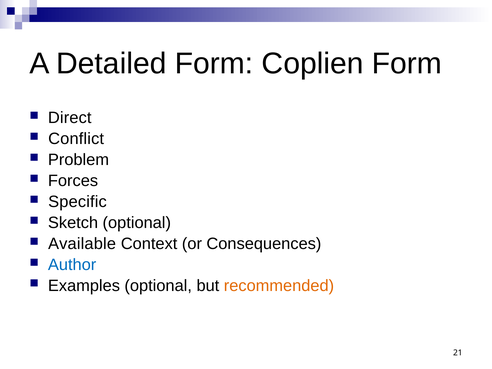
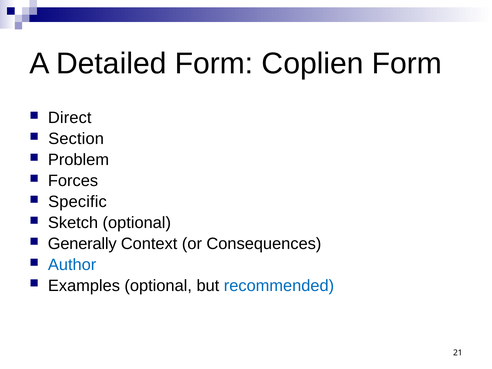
Conflict: Conflict -> Section
Available: Available -> Generally
recommended colour: orange -> blue
